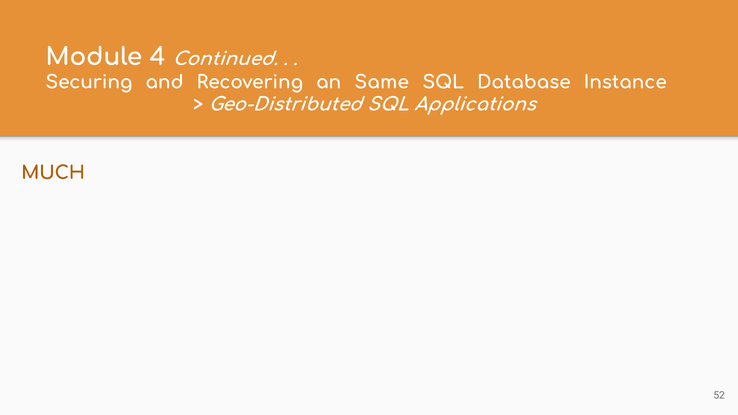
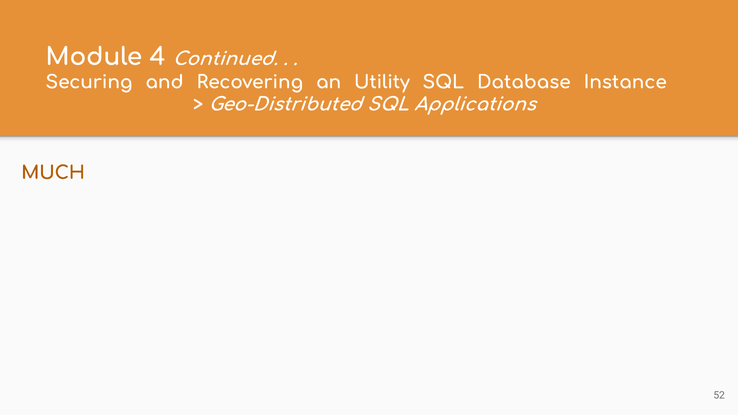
Same: Same -> Utility
